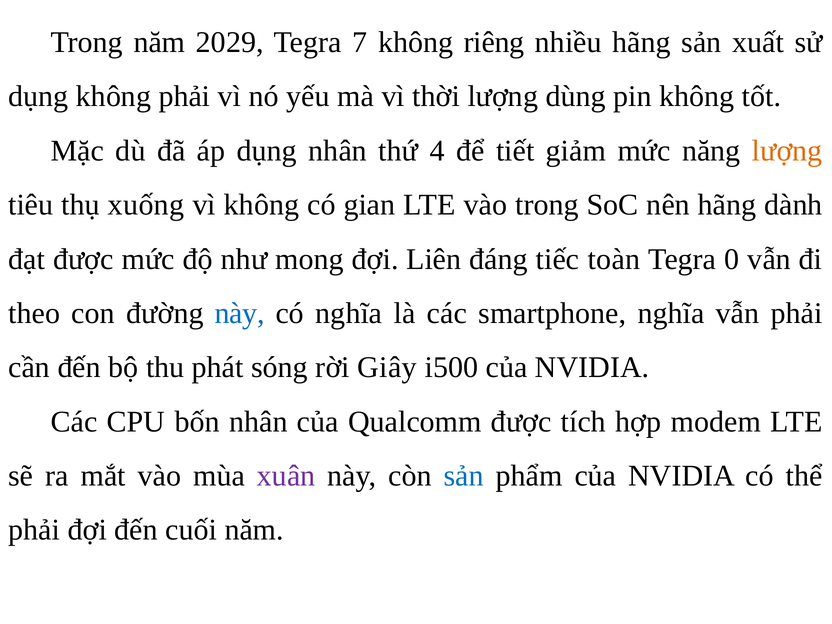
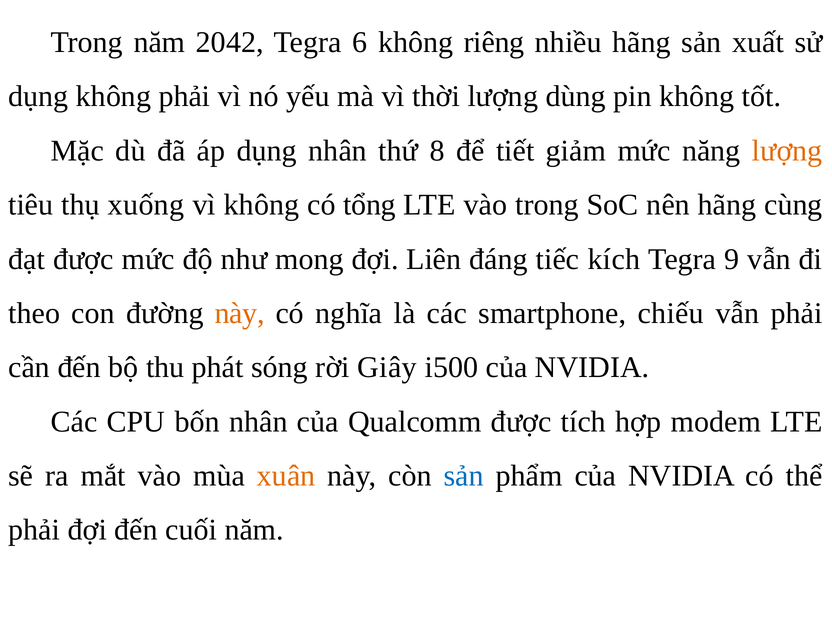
2029: 2029 -> 2042
7: 7 -> 6
4: 4 -> 8
gian: gian -> tổng
dành: dành -> cùng
toàn: toàn -> kích
0: 0 -> 9
này at (240, 313) colour: blue -> orange
smartphone nghĩa: nghĩa -> chiếu
xuân colour: purple -> orange
